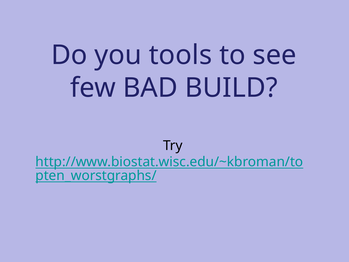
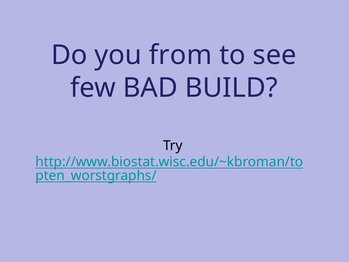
tools: tools -> from
